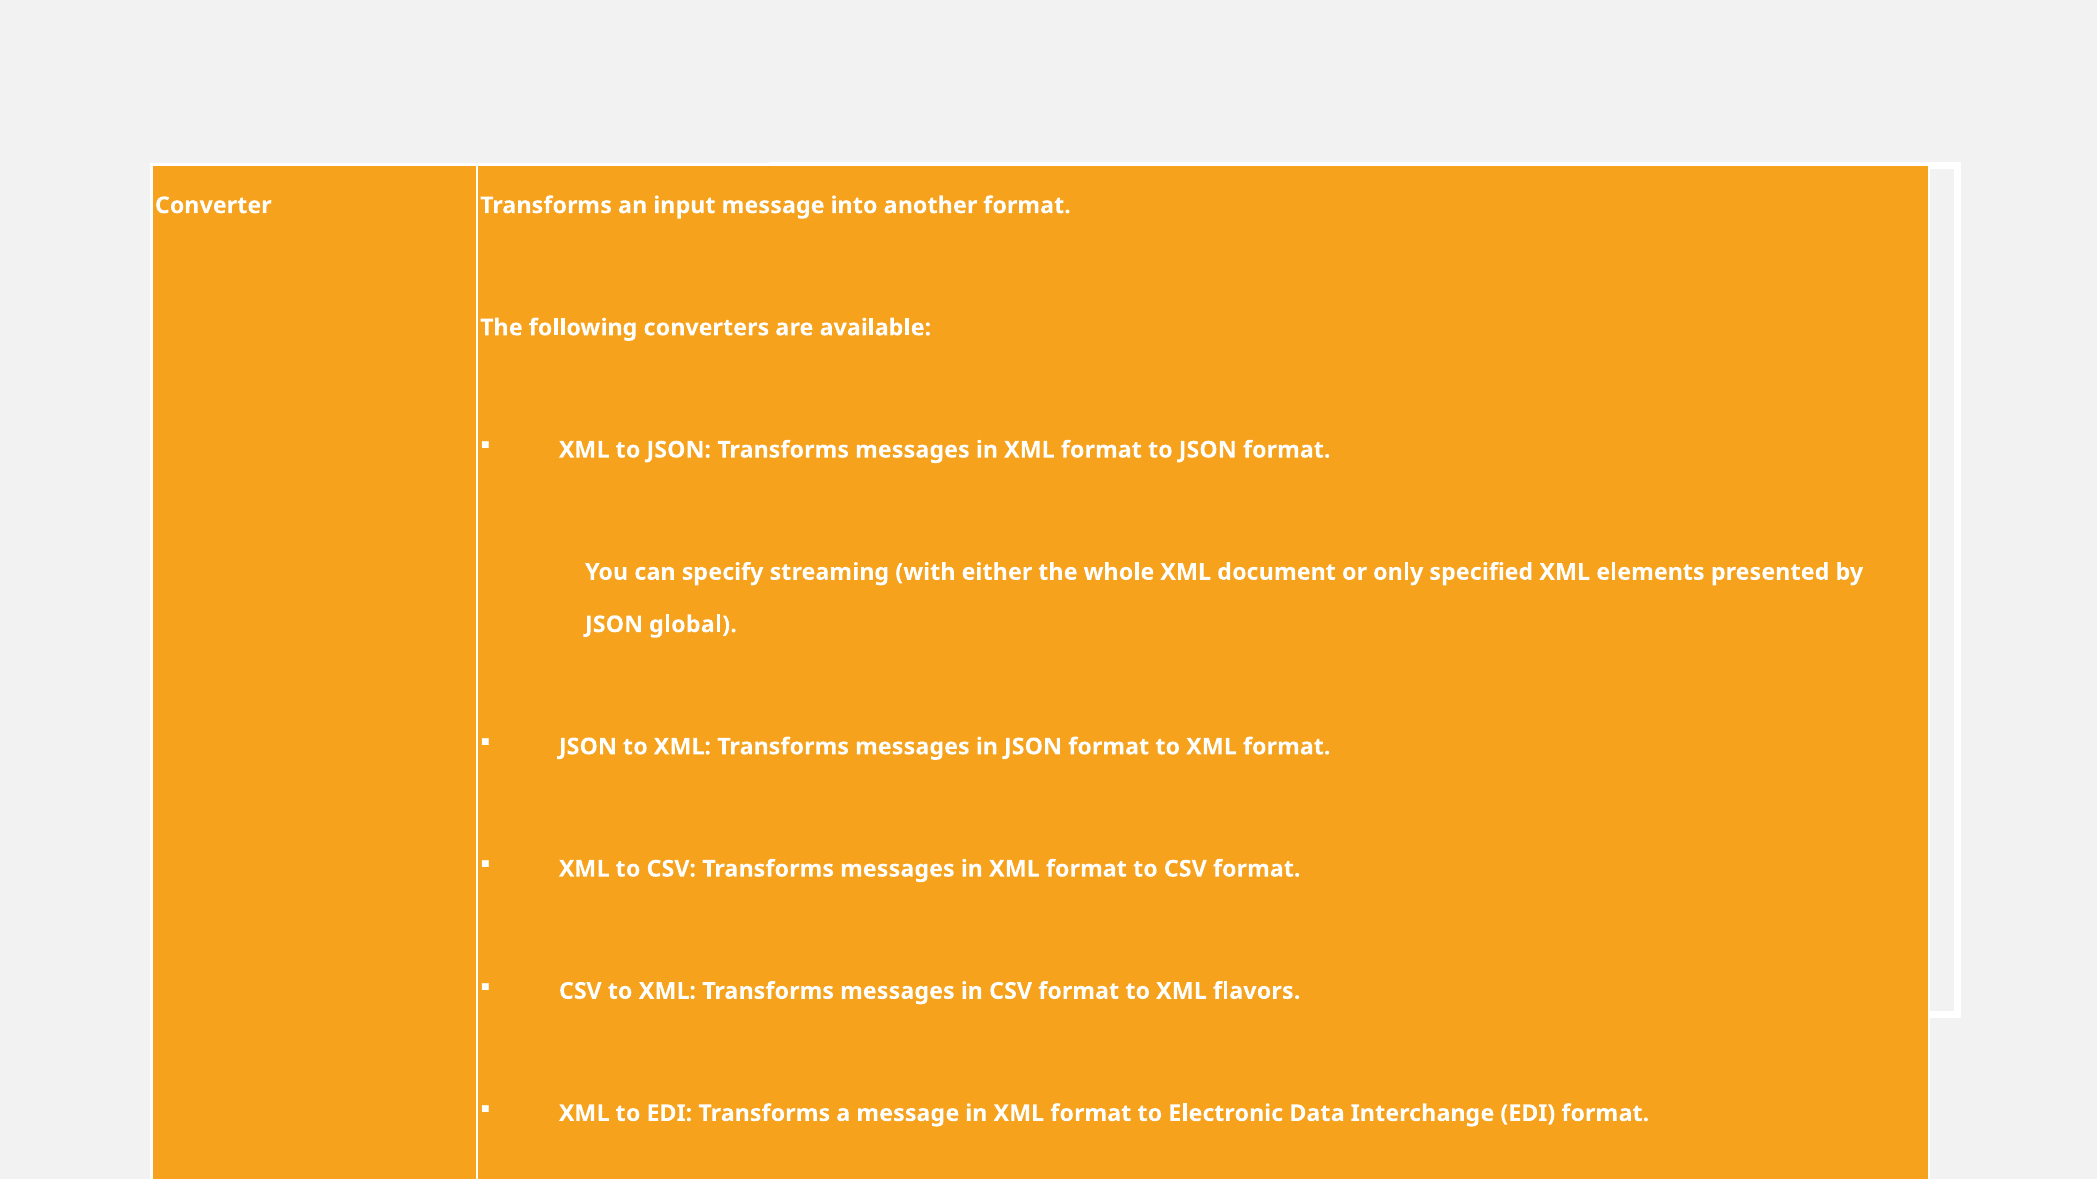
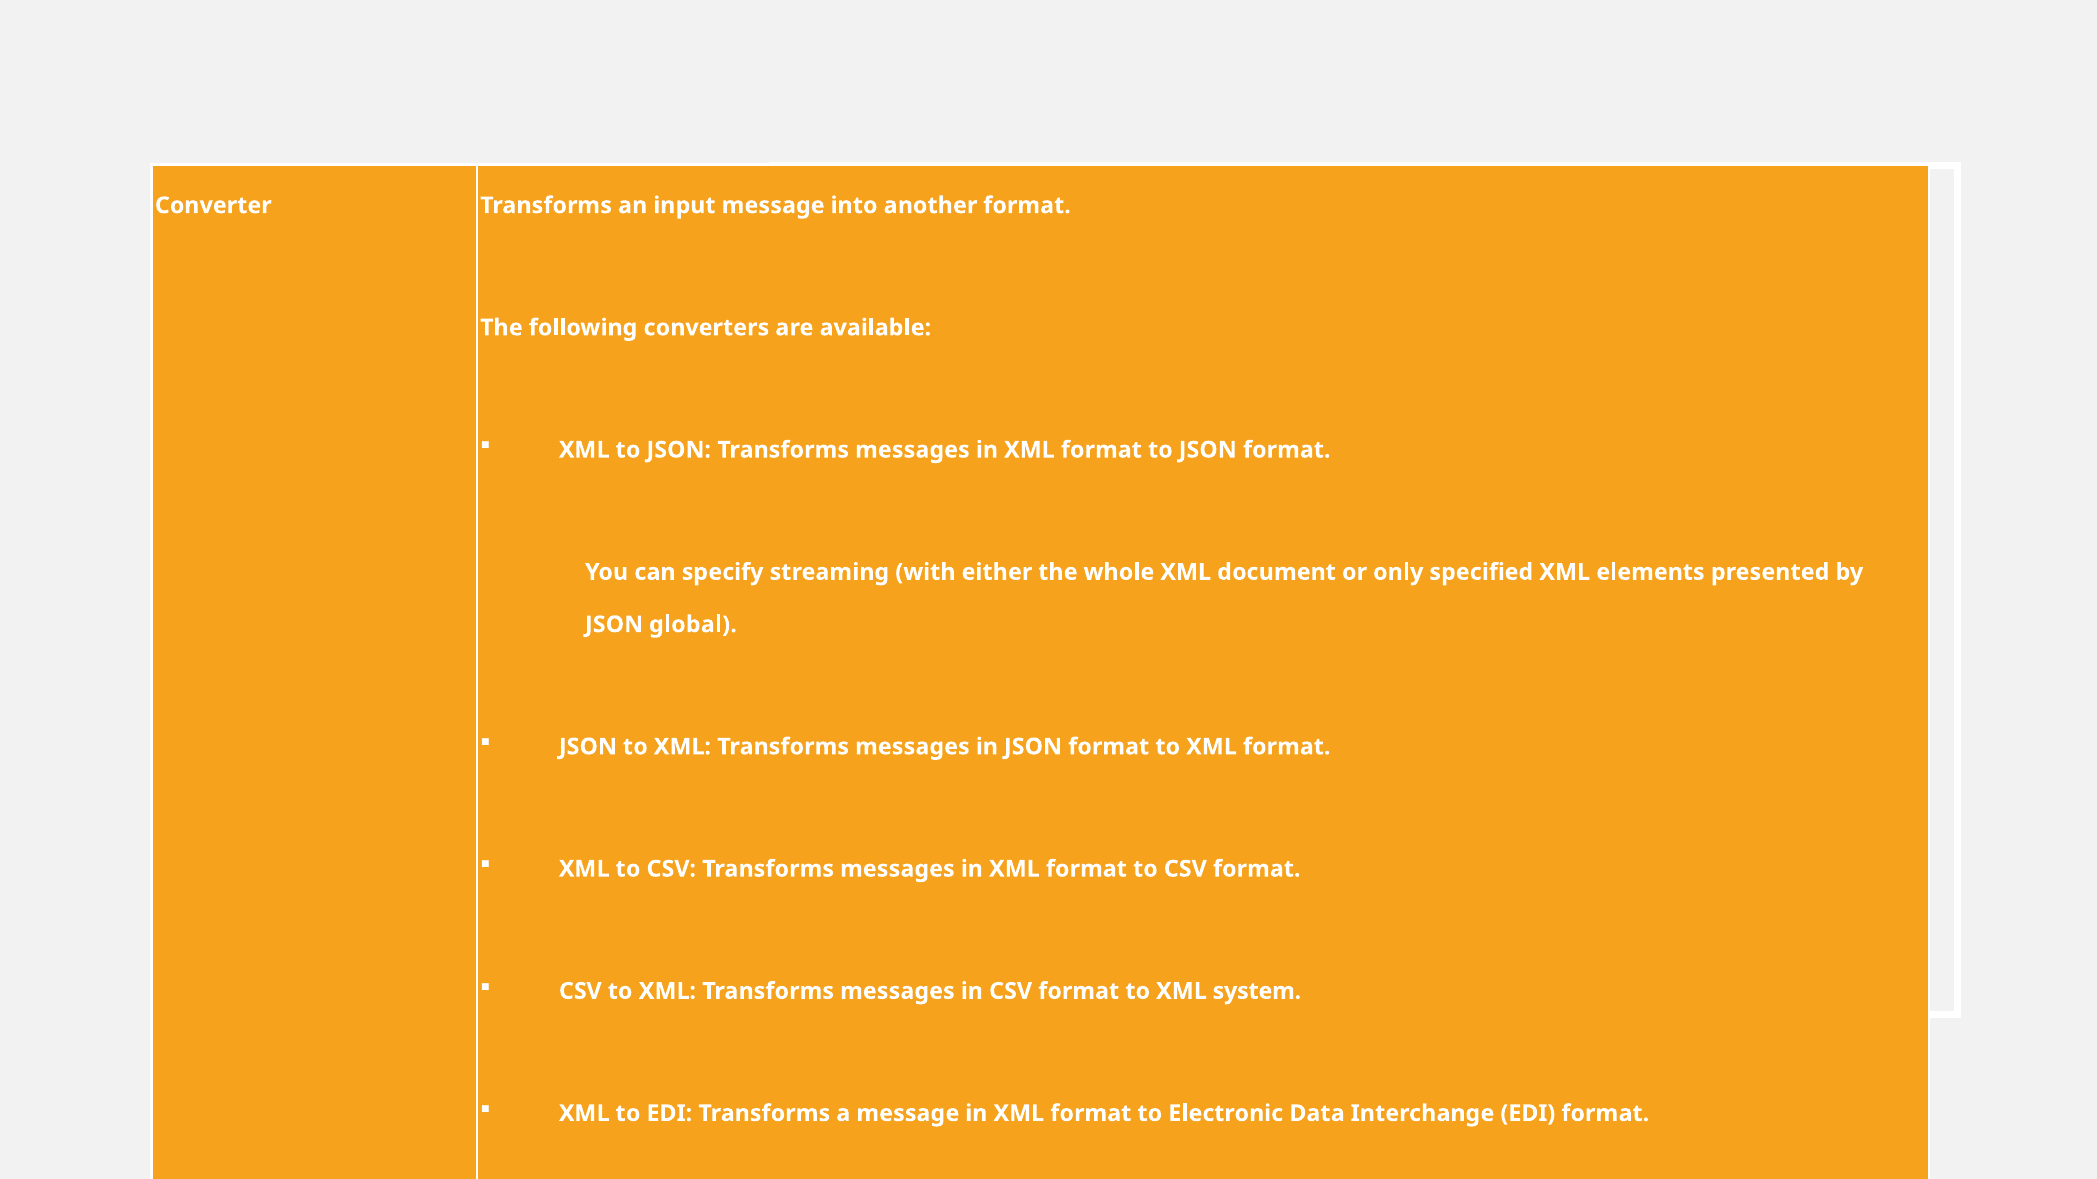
flavors: flavors -> system
